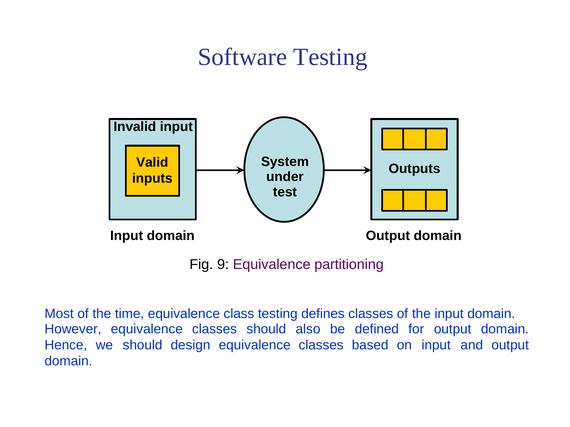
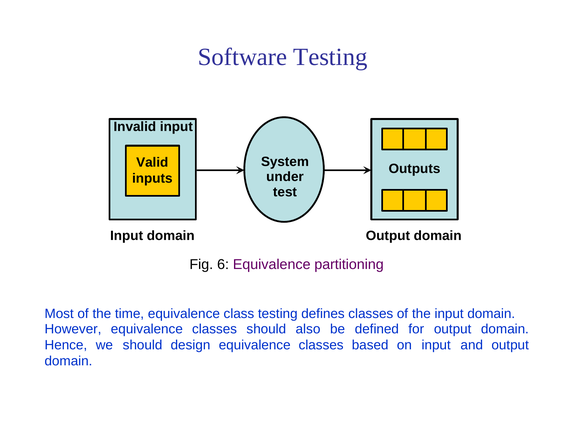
9: 9 -> 6
